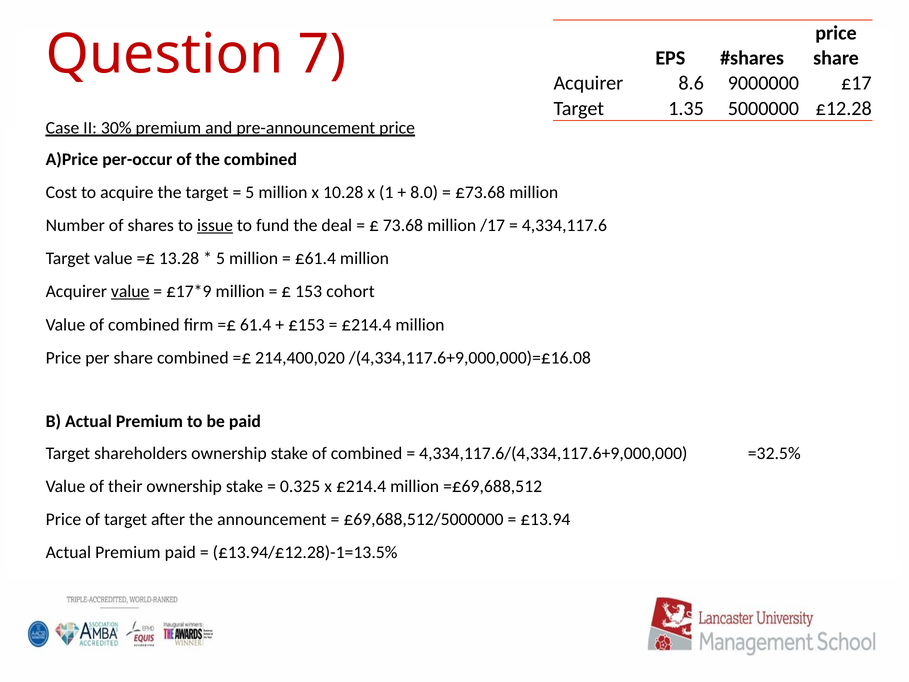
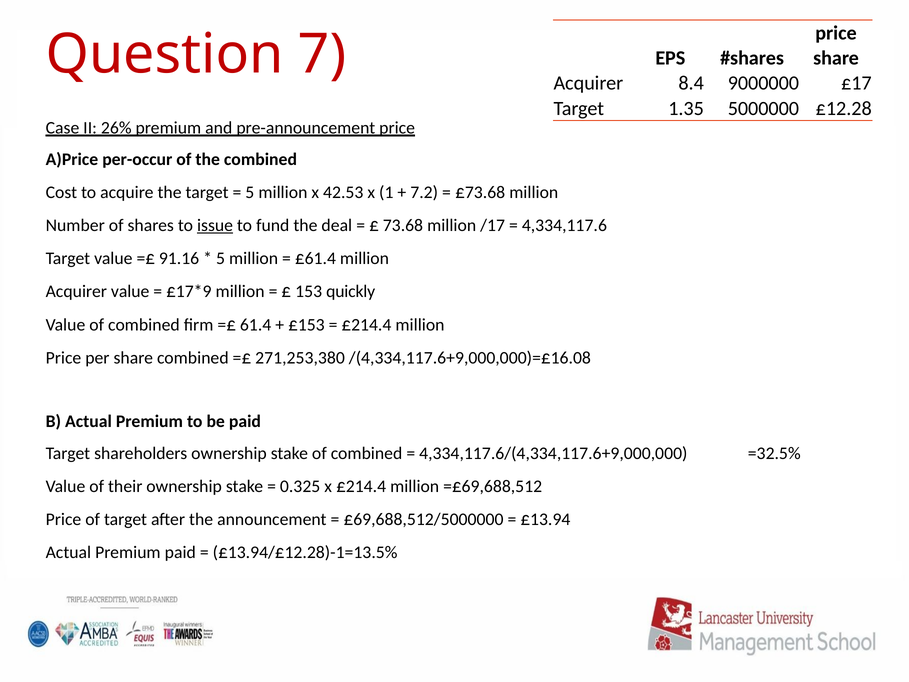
8.6: 8.6 -> 8.4
30%: 30% -> 26%
10.28: 10.28 -> 42.53
8.0: 8.0 -> 7.2
13.28: 13.28 -> 91.16
value at (130, 291) underline: present -> none
cohort: cohort -> quickly
214,400,020: 214,400,020 -> 271,253,380
